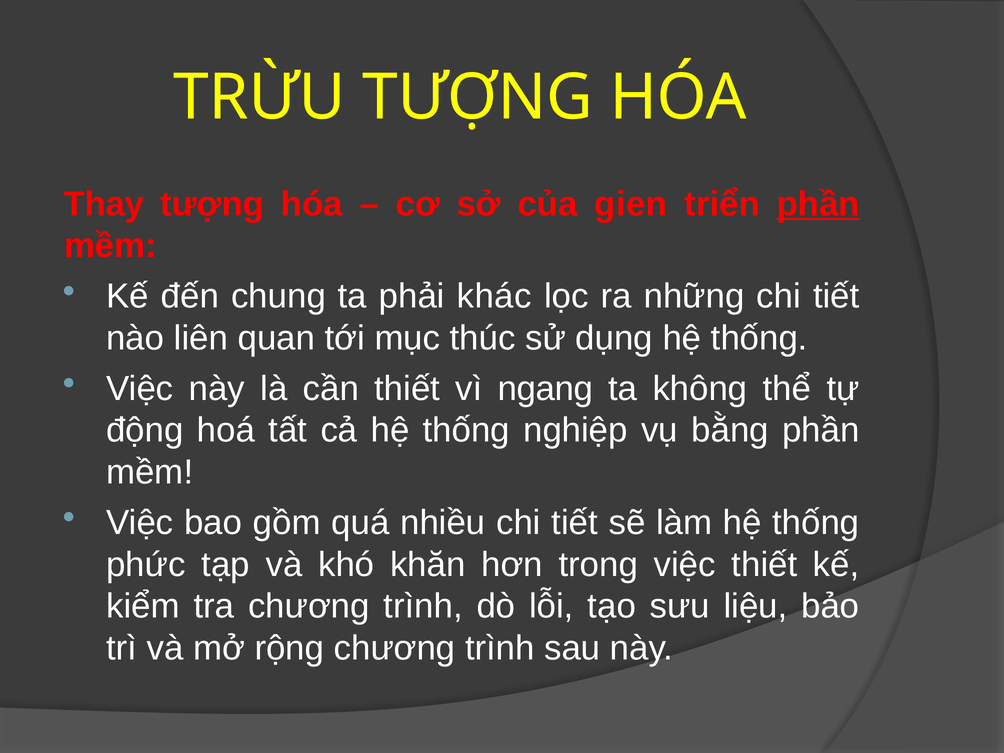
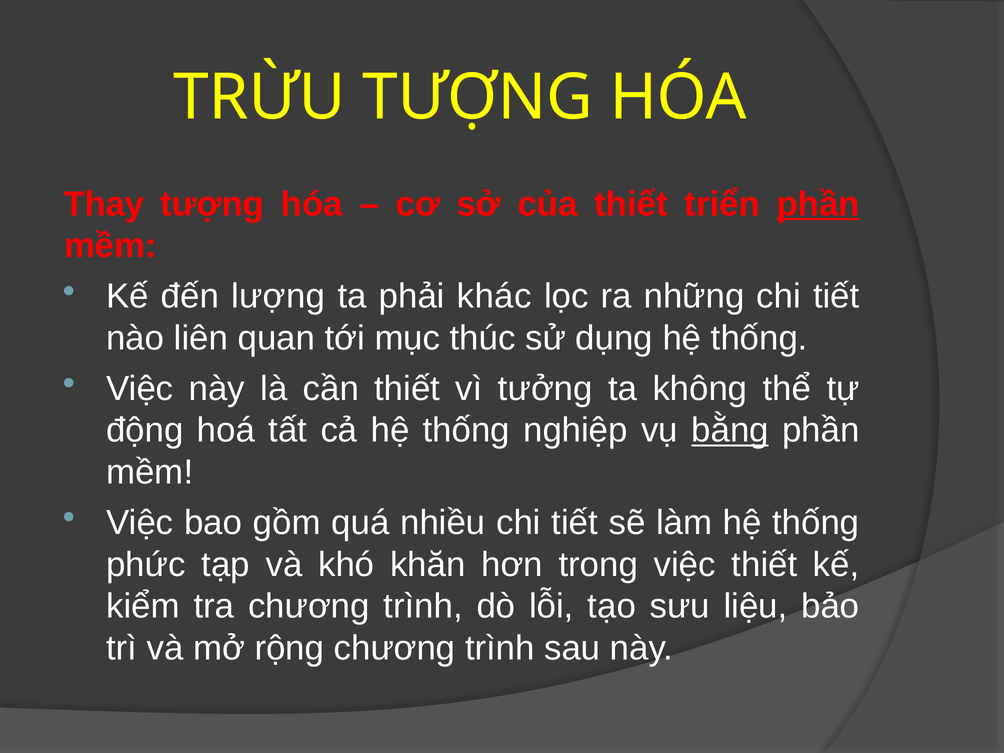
của gien: gien -> thiết
chung: chung -> lượng
ngang: ngang -> tưởng
bằng underline: none -> present
